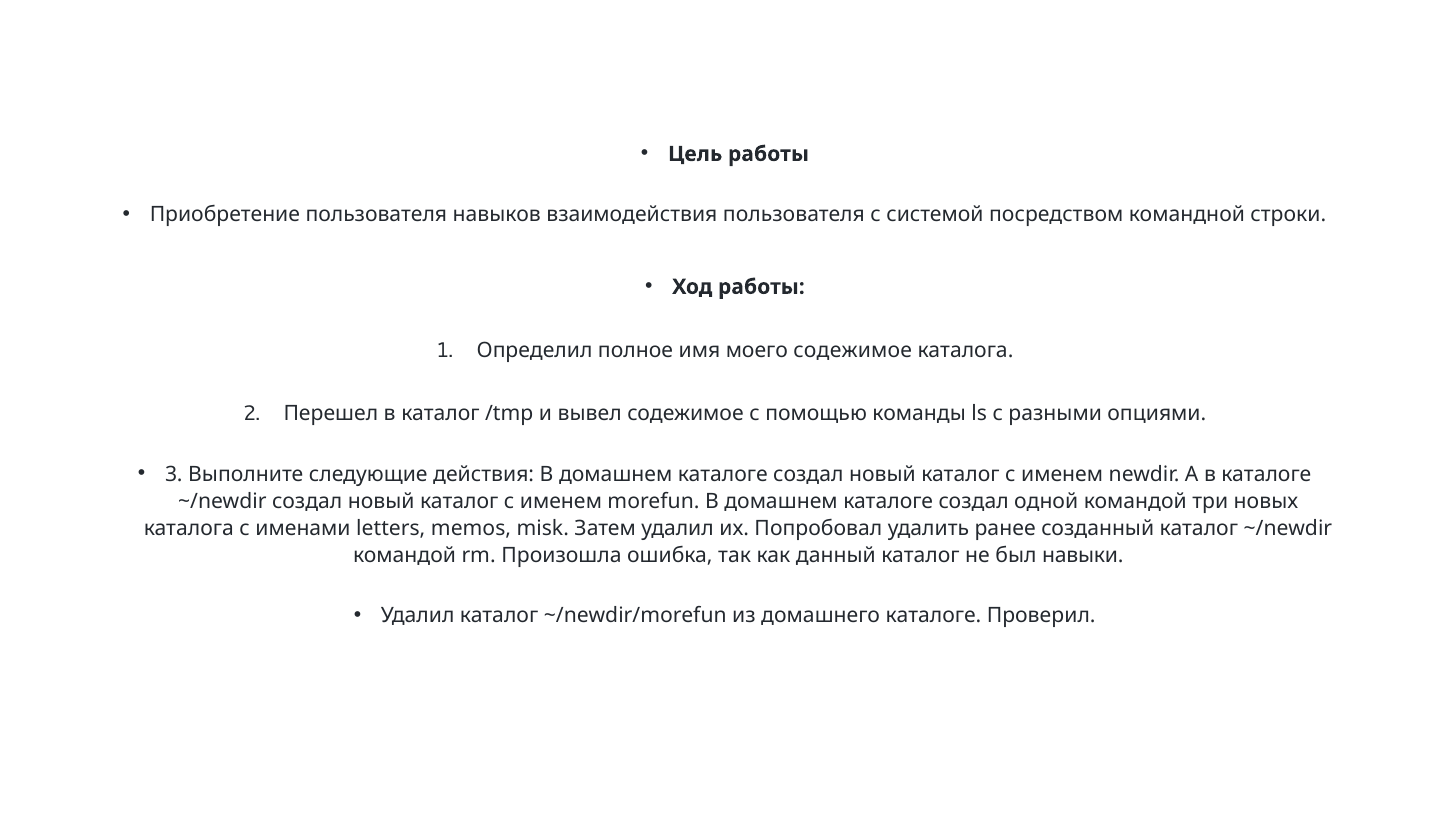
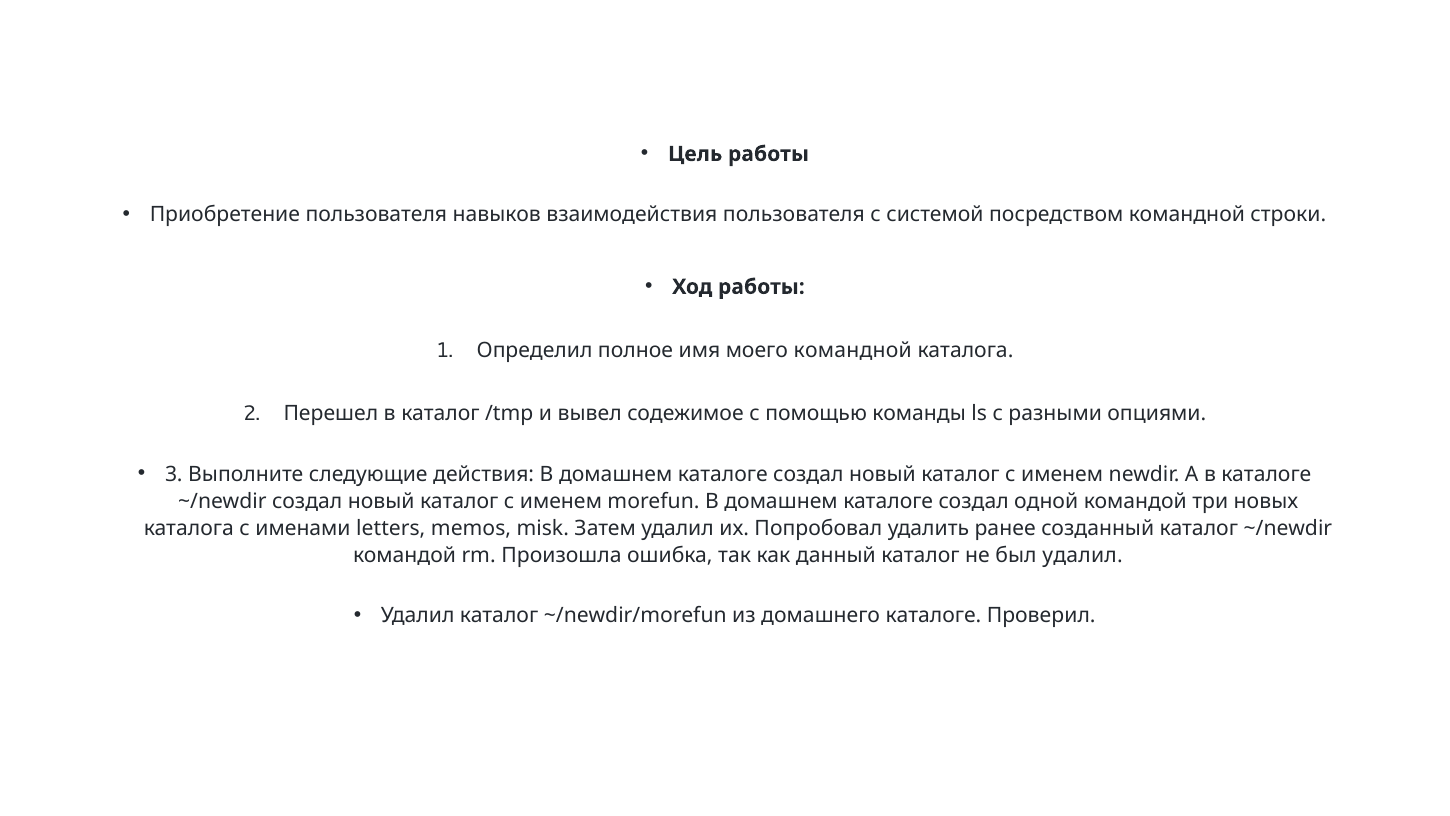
моего содежимое: содежимое -> командной
был навыки: навыки -> удалил
